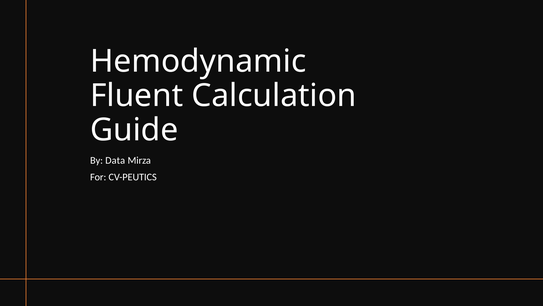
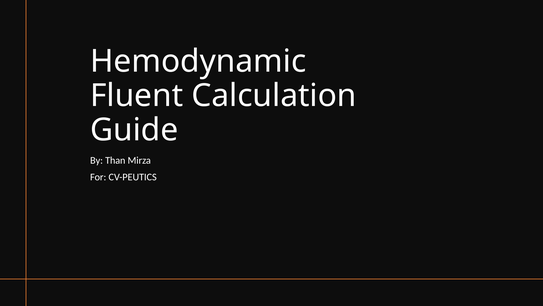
Data: Data -> Than
